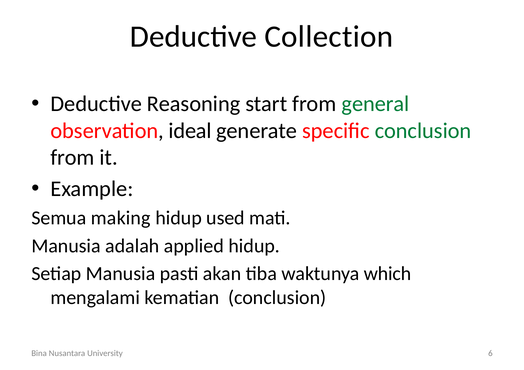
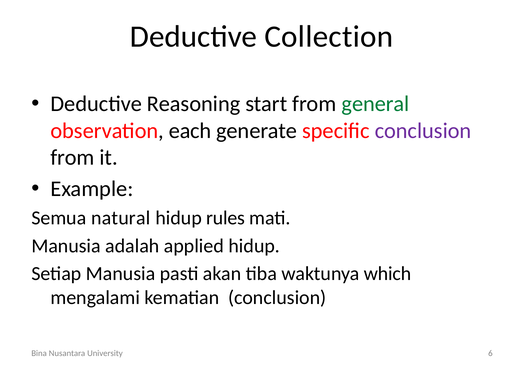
ideal: ideal -> each
conclusion at (423, 131) colour: green -> purple
making: making -> natural
used: used -> rules
